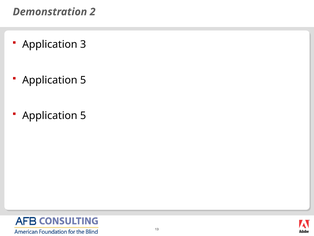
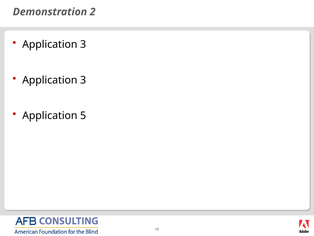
5 at (83, 80): 5 -> 3
